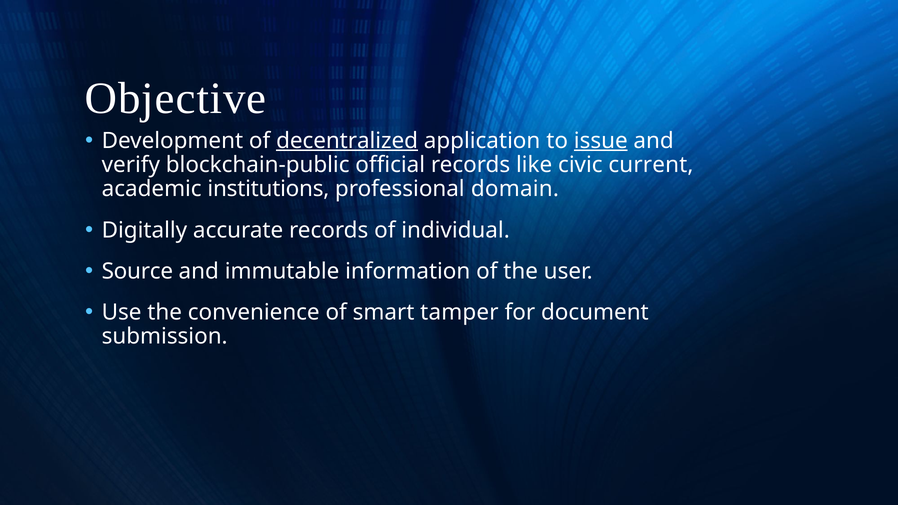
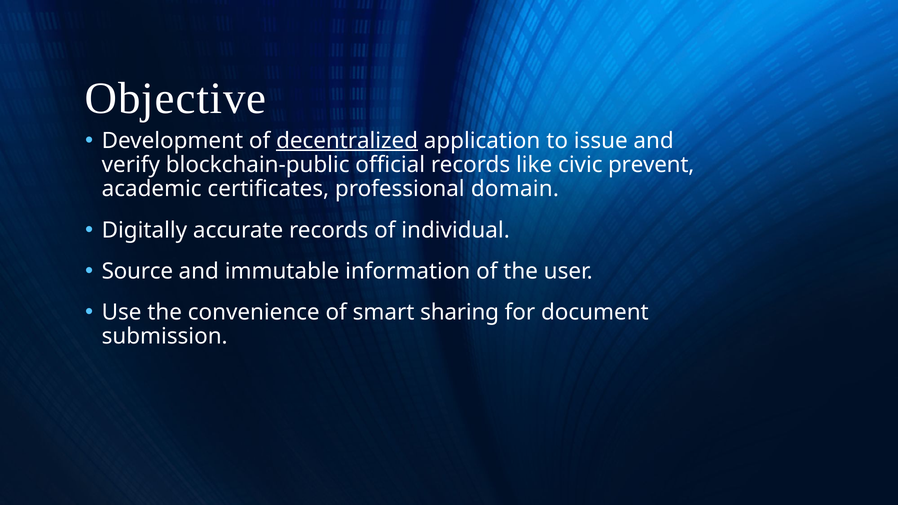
issue underline: present -> none
current: current -> prevent
institutions: institutions -> certificates
tamper: tamper -> sharing
